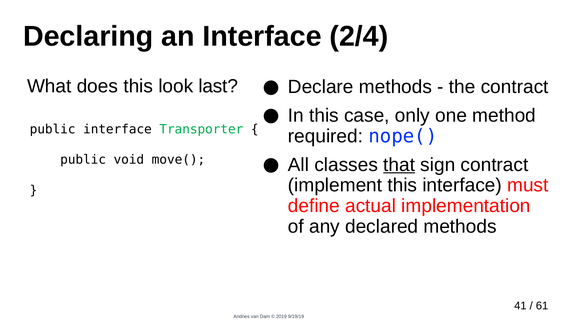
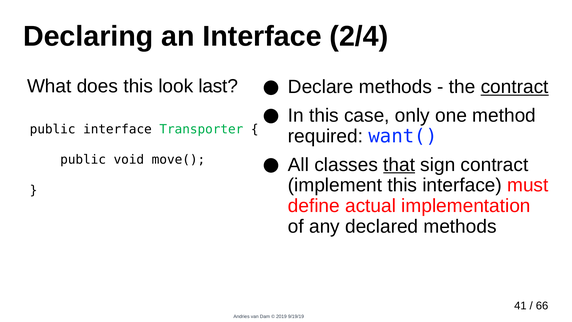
contract at (515, 87) underline: none -> present
nope(: nope( -> want(
61: 61 -> 66
